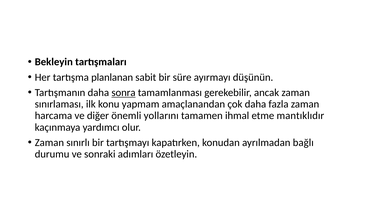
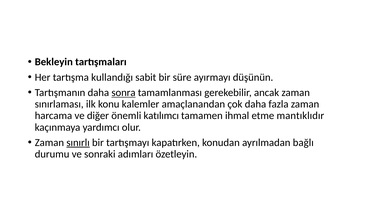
planlanan: planlanan -> kullandığı
yapmam: yapmam -> kalemler
yollarını: yollarını -> katılımcı
sınırlı underline: none -> present
